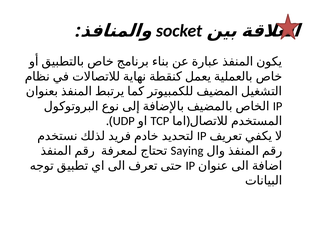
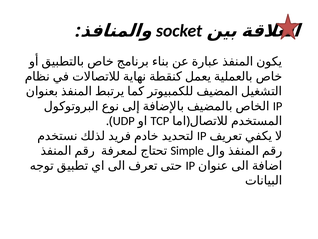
Saying: Saying -> Simple
